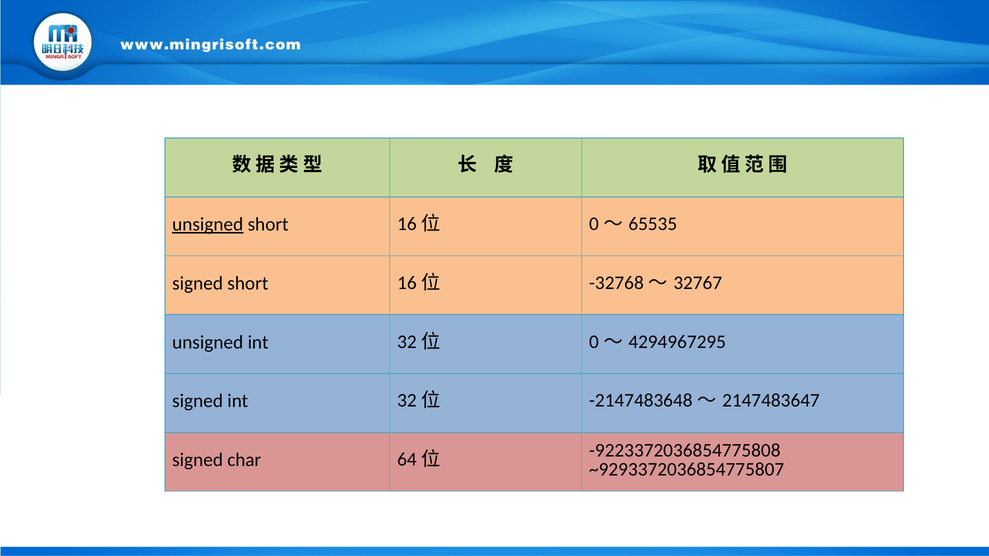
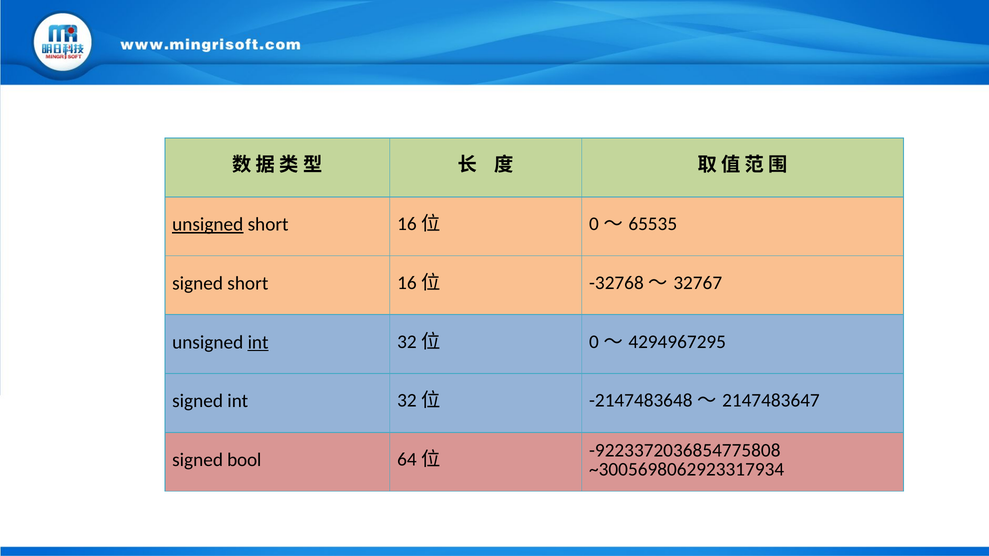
int at (258, 342) underline: none -> present
char: char -> bool
~9293372036854775807: ~9293372036854775807 -> ~3005698062923317934
